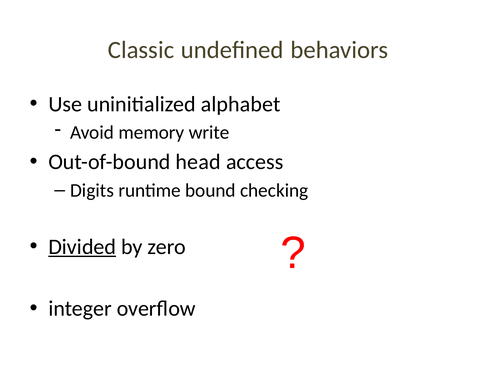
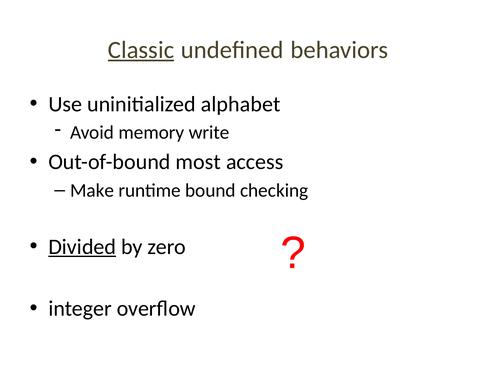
Classic underline: none -> present
head: head -> most
Digits: Digits -> Make
